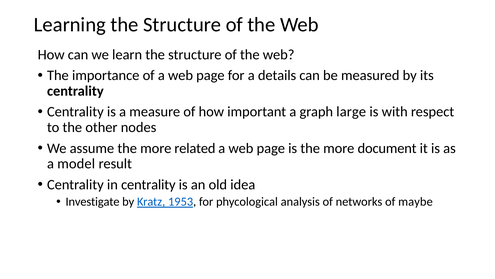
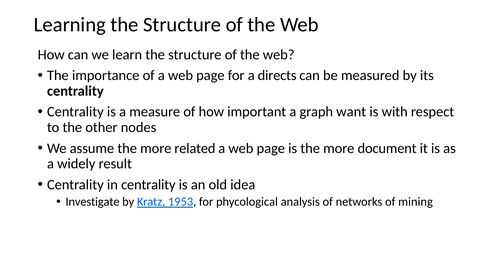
details: details -> directs
large: large -> want
model: model -> widely
maybe: maybe -> mining
